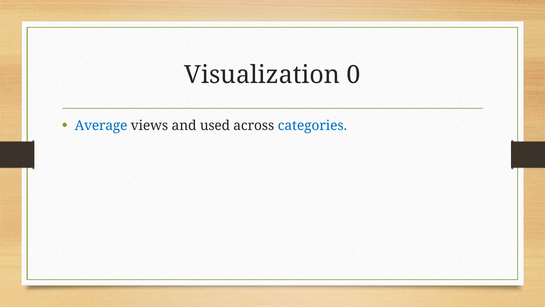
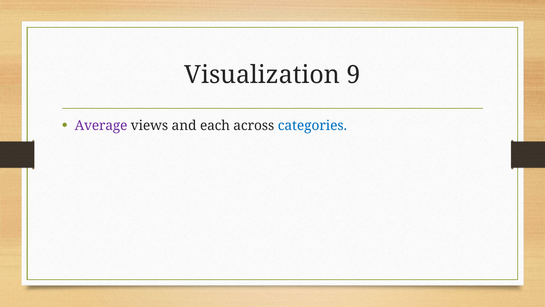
0: 0 -> 9
Average colour: blue -> purple
used: used -> each
